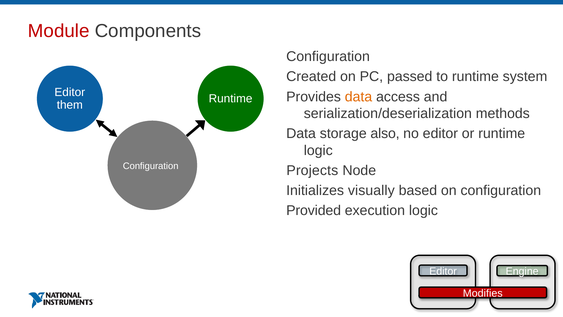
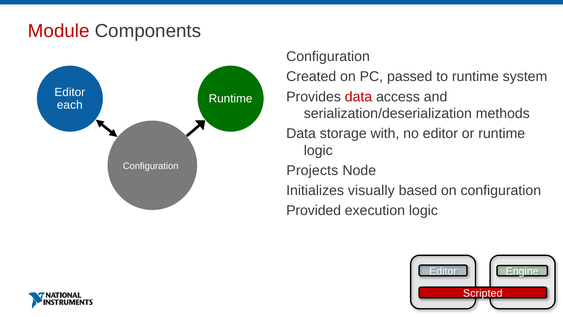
data at (358, 97) colour: orange -> red
them: them -> each
also: also -> with
Modifies: Modifies -> Scripted
